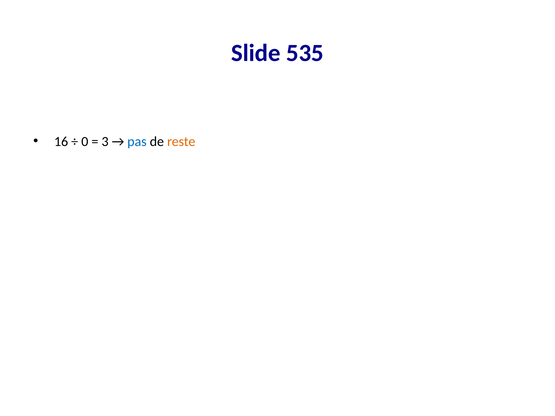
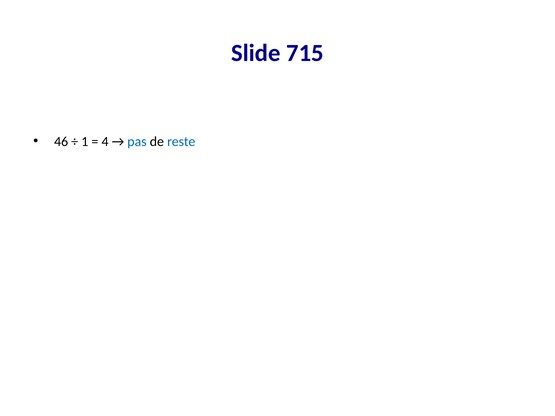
535: 535 -> 715
16: 16 -> 46
0: 0 -> 1
3: 3 -> 4
reste colour: orange -> blue
